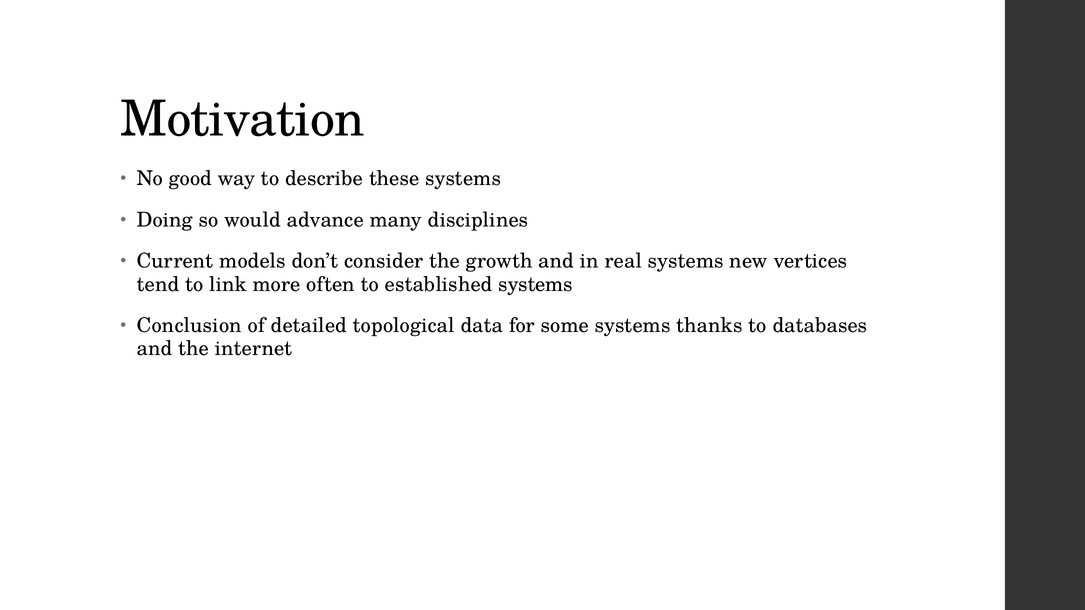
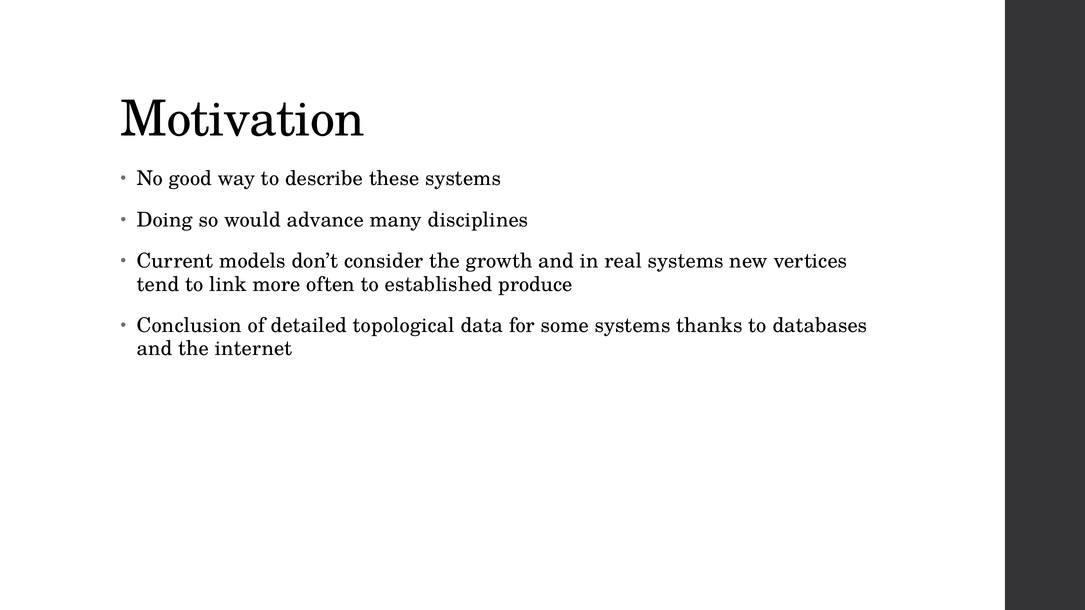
established systems: systems -> produce
